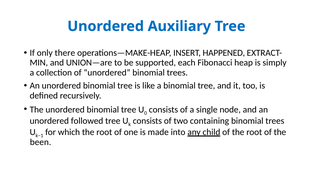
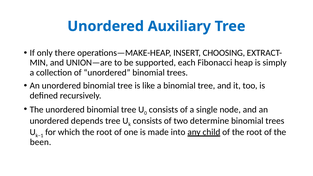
HAPPENED: HAPPENED -> CHOOSING
followed: followed -> depends
containing: containing -> determine
